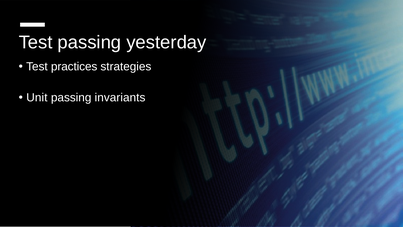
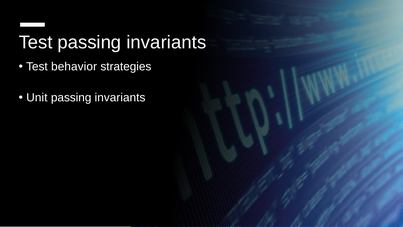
Test passing yesterday: yesterday -> invariants
practices: practices -> behavior
